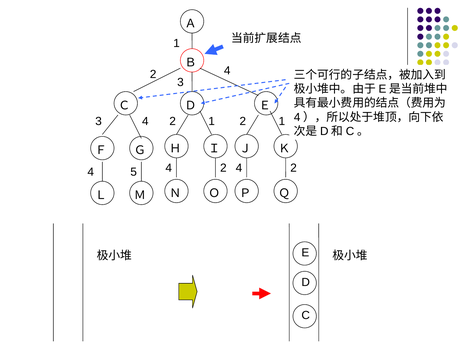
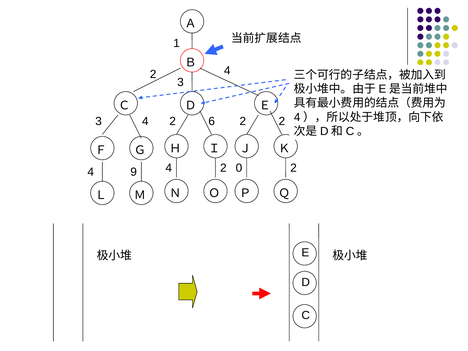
1 at (212, 121): 1 -> 6
1 at (282, 121): 1 -> 2
2 4: 4 -> 0
5: 5 -> 9
